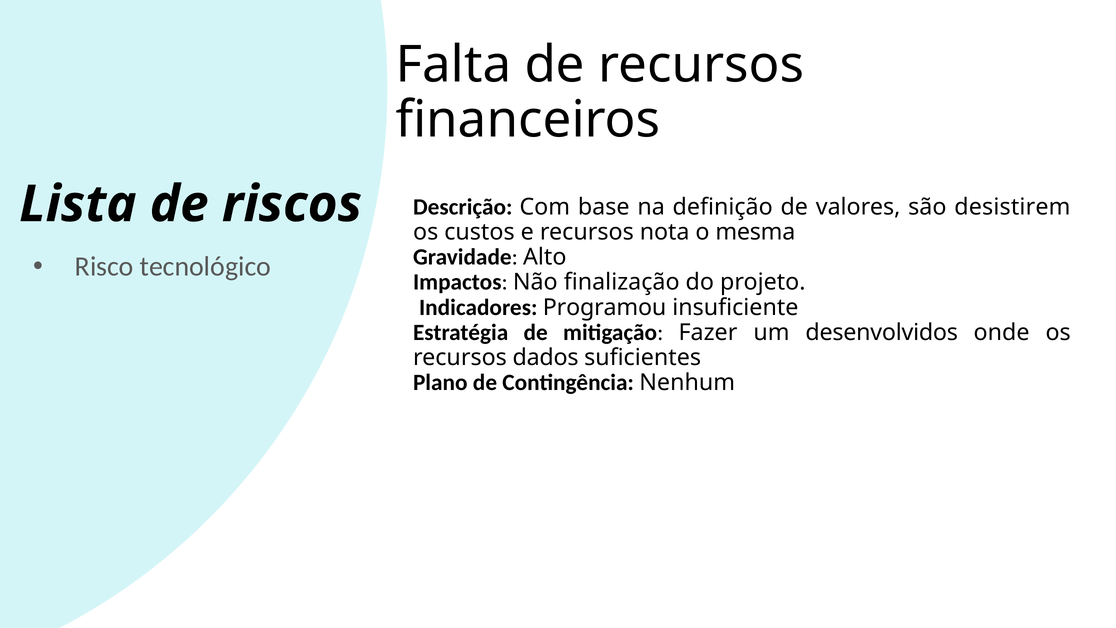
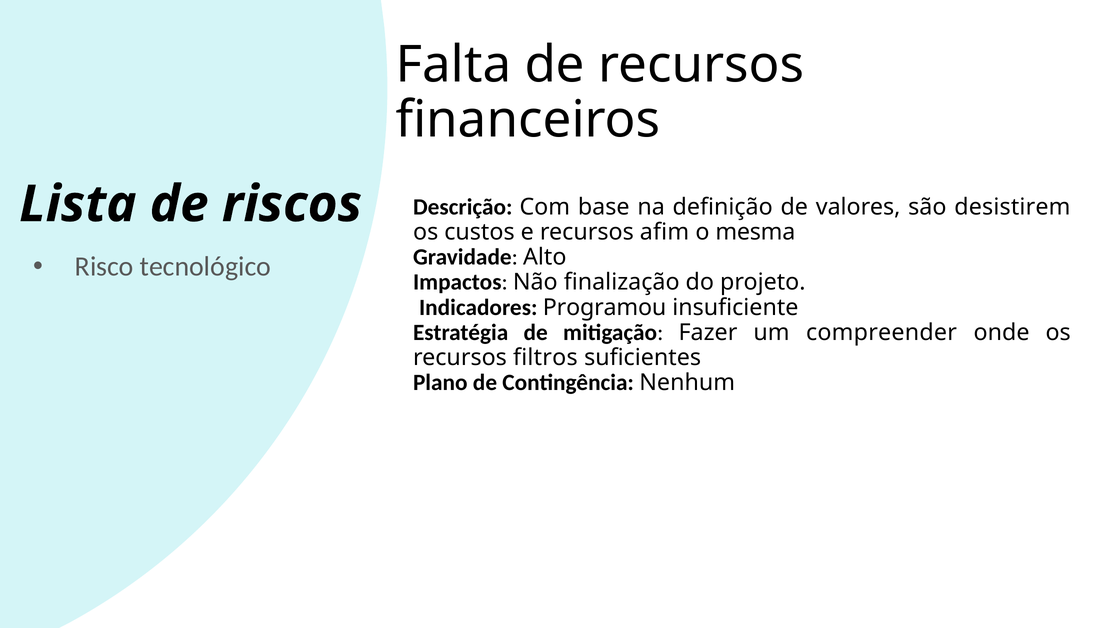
nota: nota -> afim
desenvolvidos: desenvolvidos -> compreender
dados: dados -> filtros
